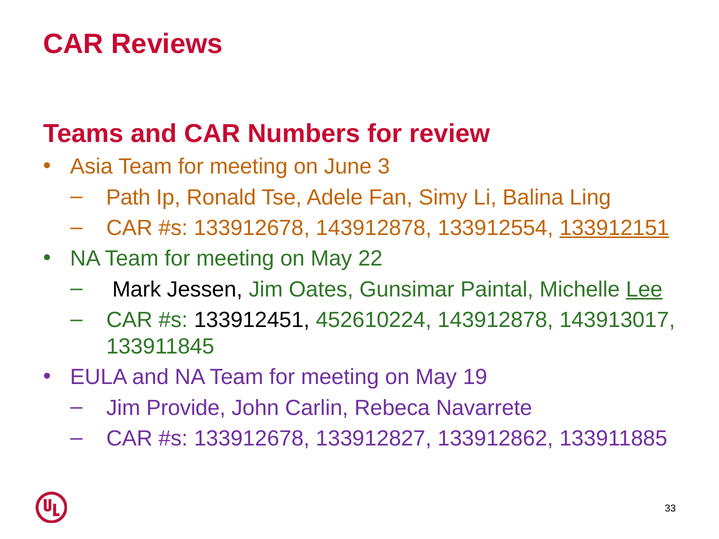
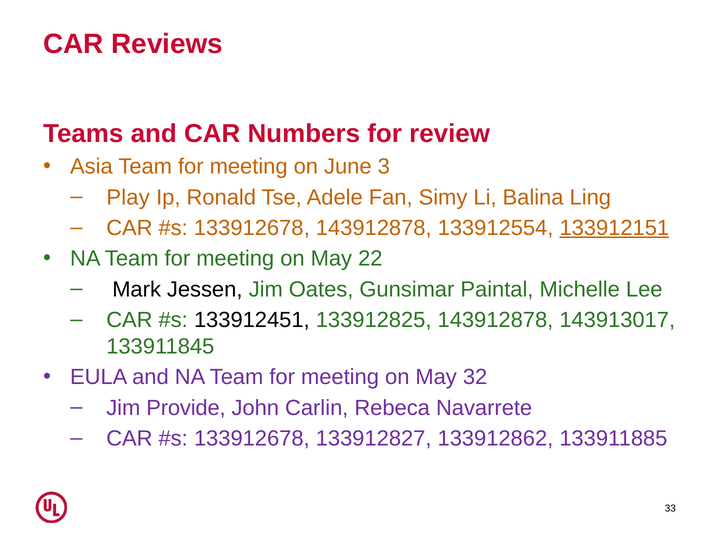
Path: Path -> Play
Lee underline: present -> none
452610224: 452610224 -> 133912825
19: 19 -> 32
